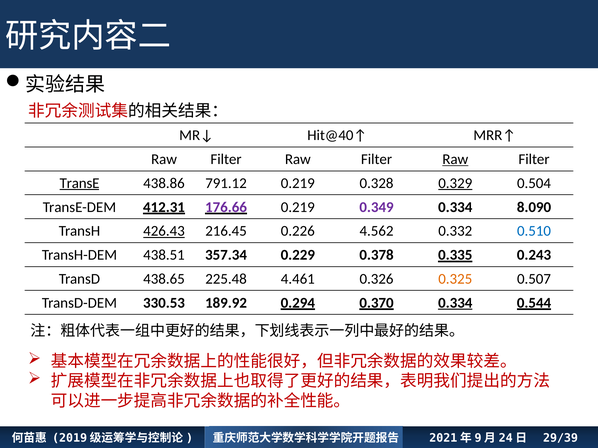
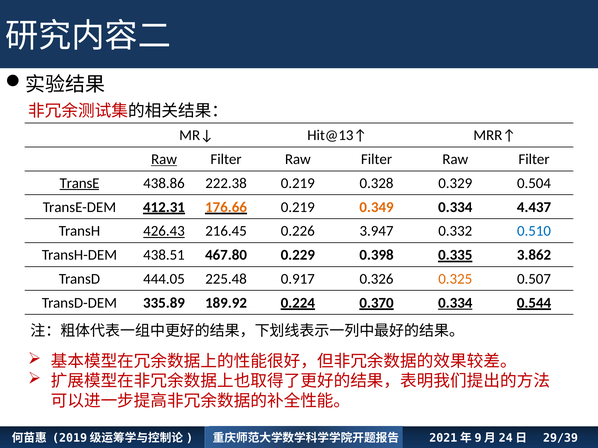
Hit@40↑: Hit@40↑ -> Hit@13↑
Raw at (164, 159) underline: none -> present
Raw at (455, 159) underline: present -> none
791.12: 791.12 -> 222.38
0.329 underline: present -> none
176.66 colour: purple -> orange
0.349 colour: purple -> orange
8.090: 8.090 -> 4.437
4.562: 4.562 -> 3.947
357.34: 357.34 -> 467.80
0.378: 0.378 -> 0.398
0.243: 0.243 -> 3.862
438.65: 438.65 -> 444.05
4.461: 4.461 -> 0.917
330.53: 330.53 -> 335.89
0.294: 0.294 -> 0.224
